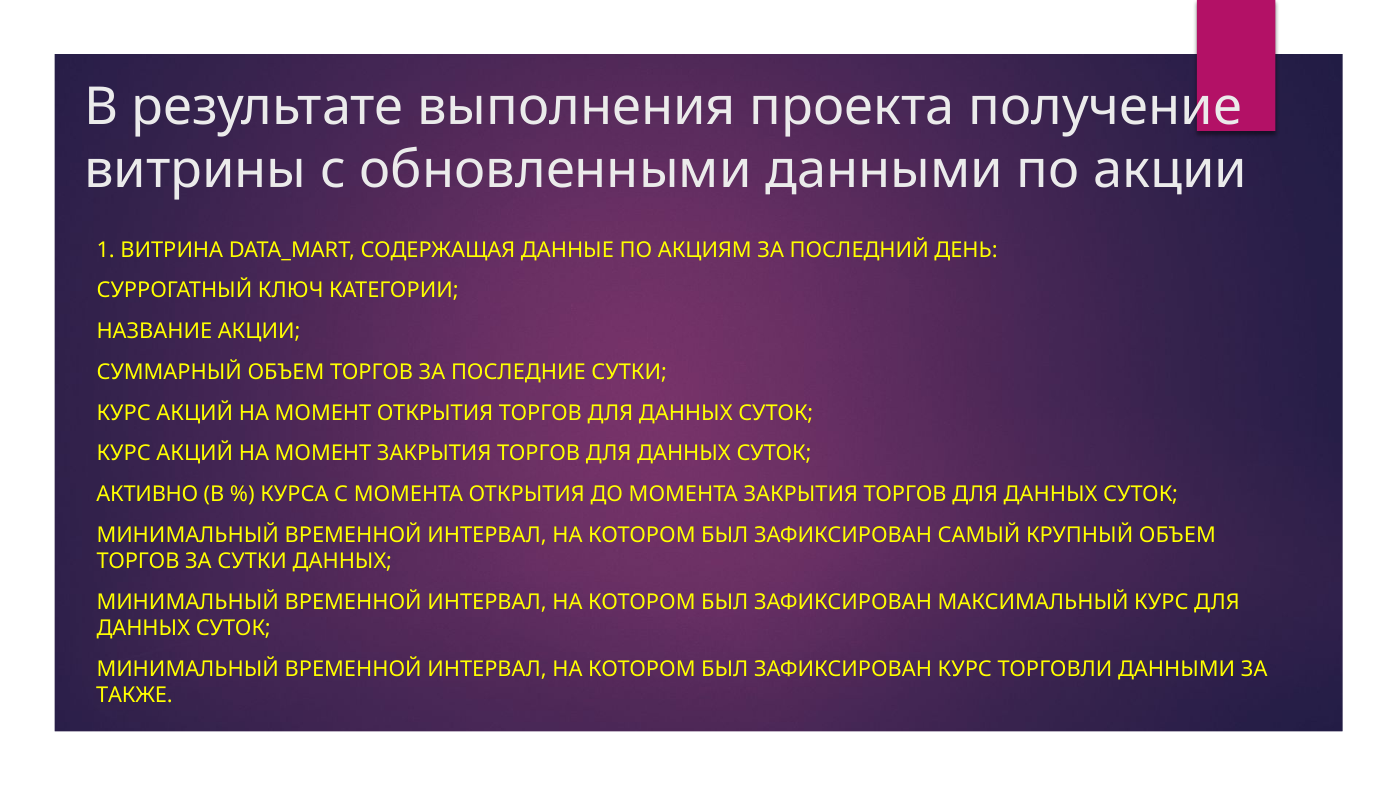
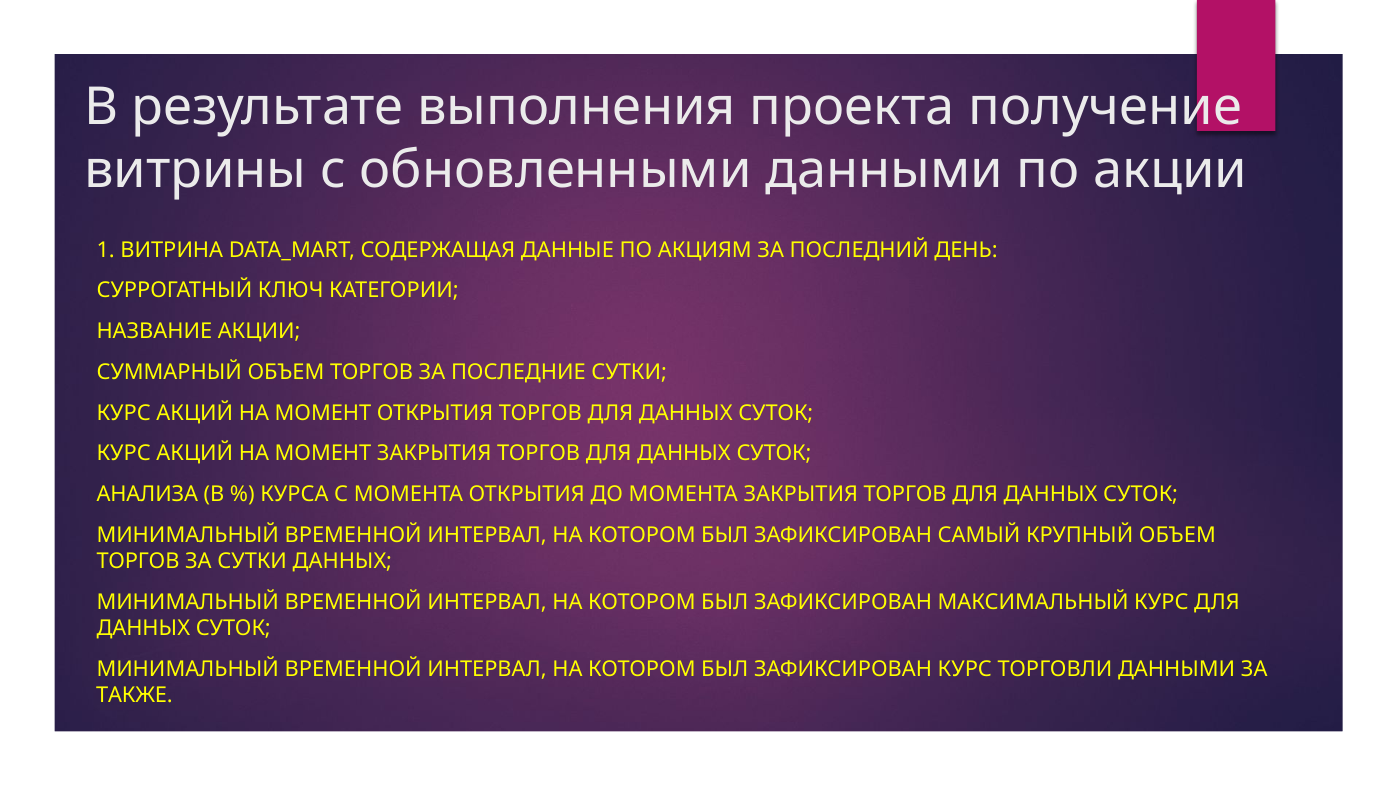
АКТИВНО: АКТИВНО -> АНАЛИЗА
